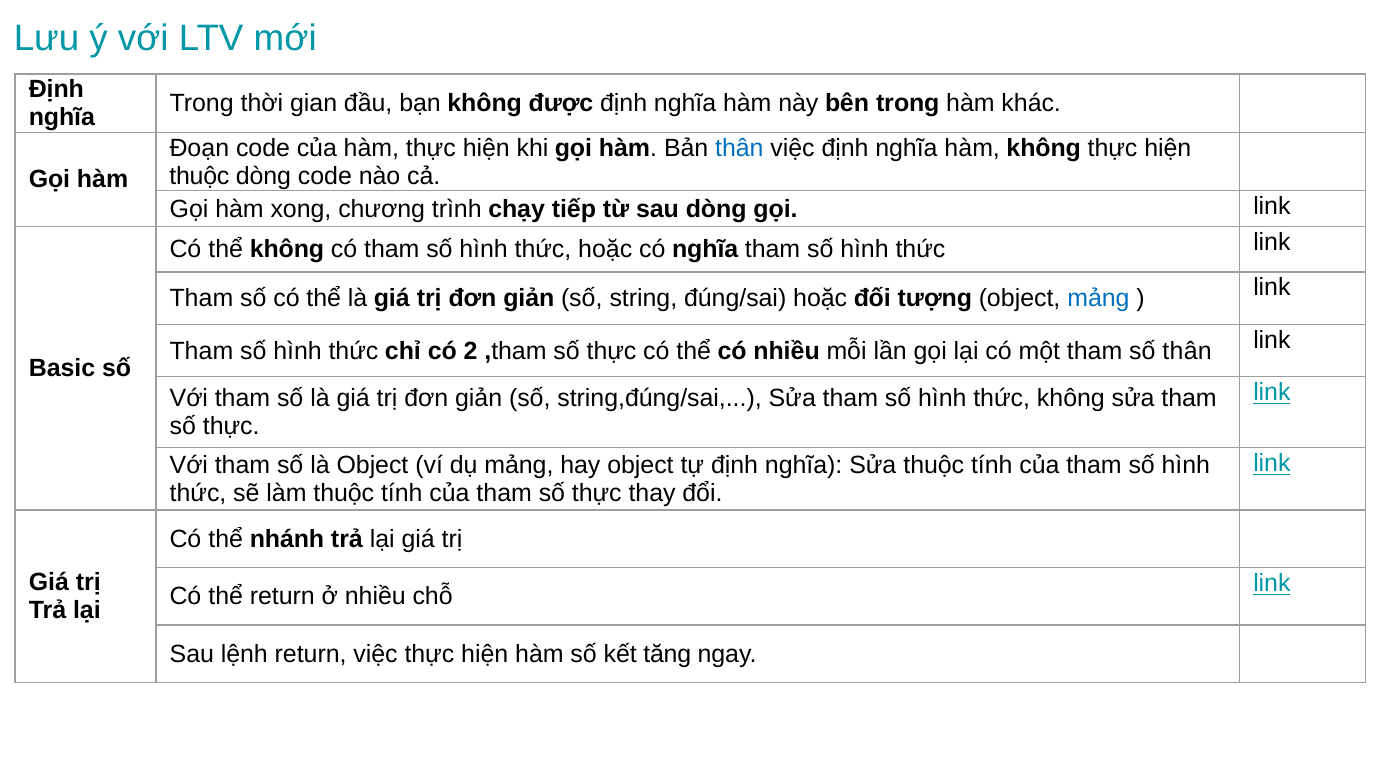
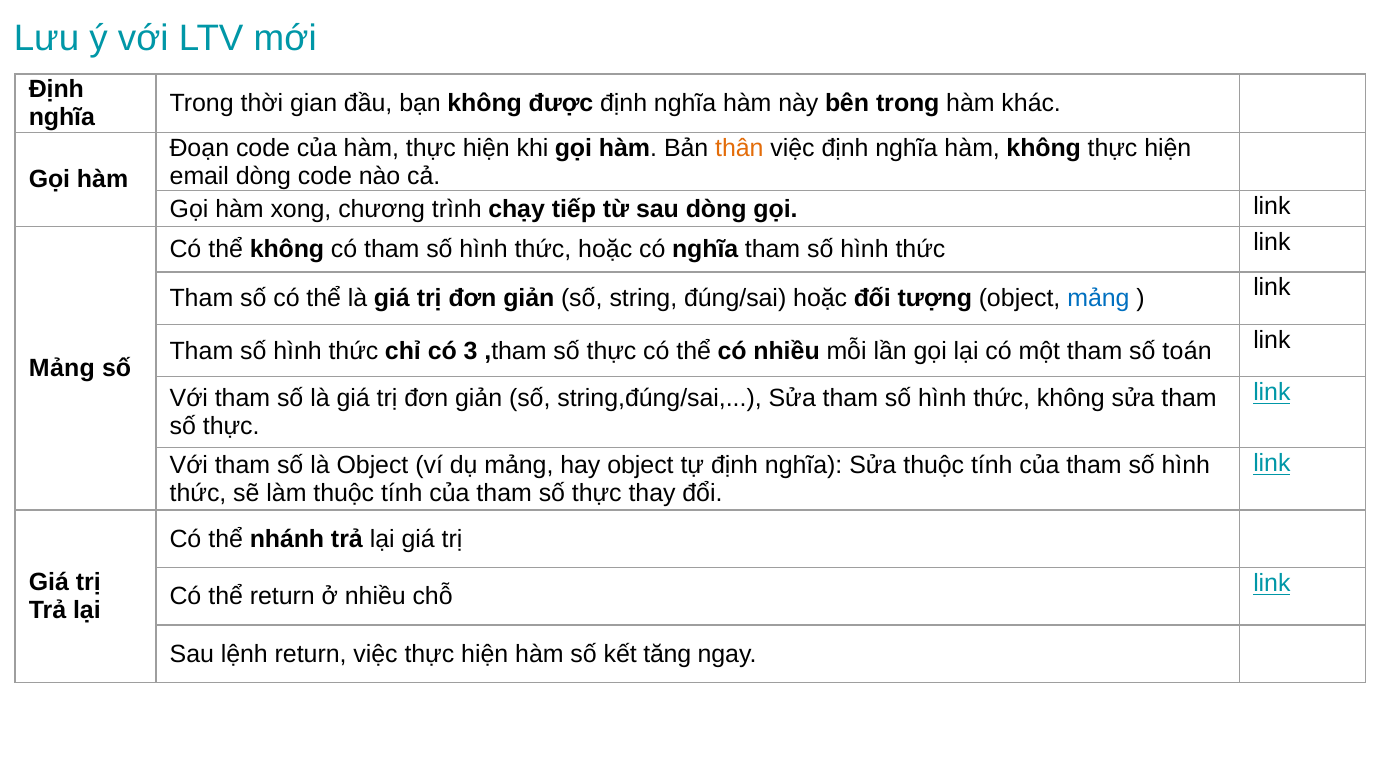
thân at (739, 148) colour: blue -> orange
thuộc at (199, 176): thuộc -> email
2: 2 -> 3
số thân: thân -> toán
Basic at (62, 369): Basic -> Mảng
